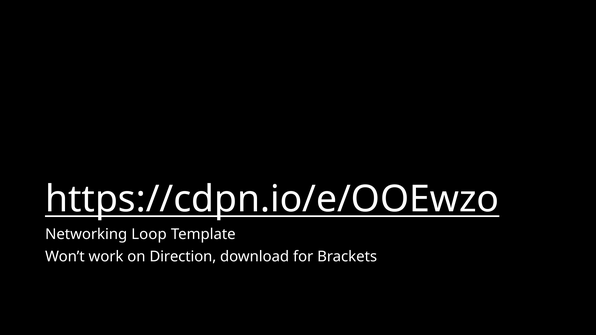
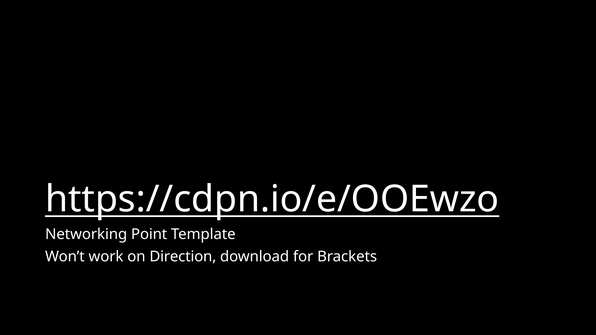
Loop: Loop -> Point
